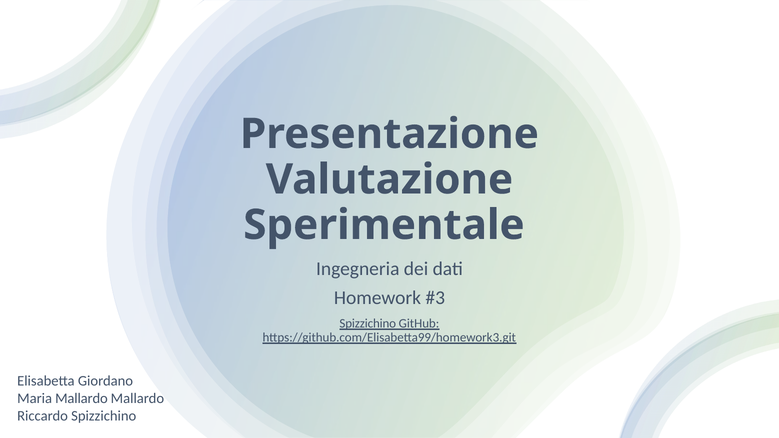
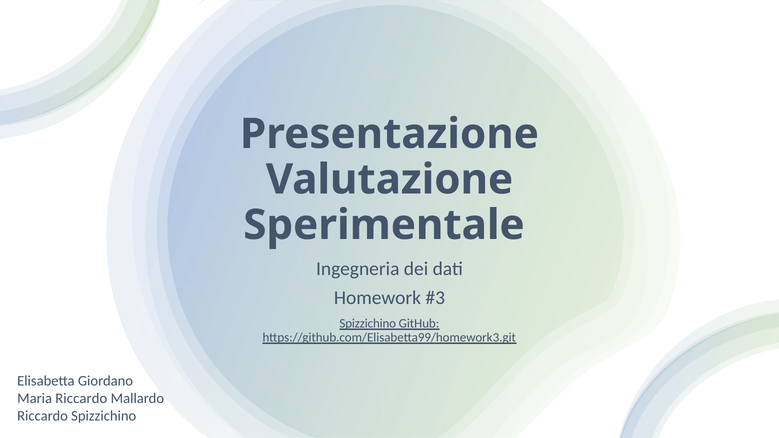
Maria Mallardo: Mallardo -> Riccardo
